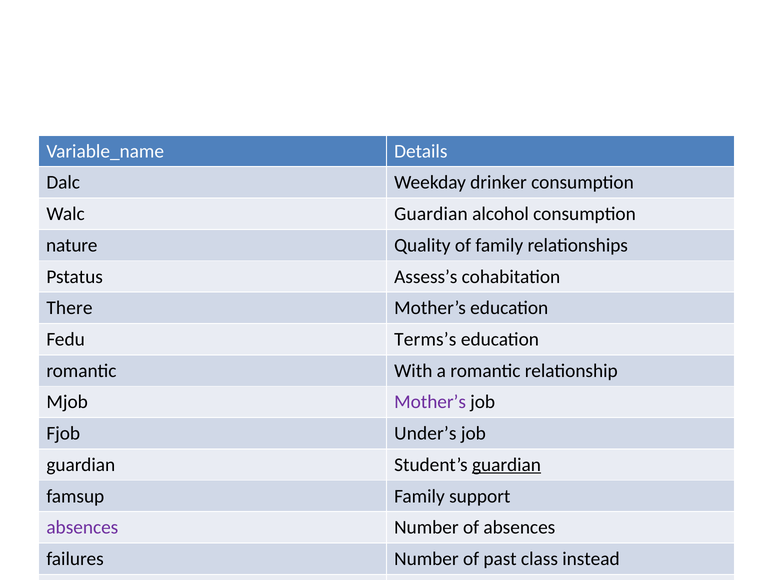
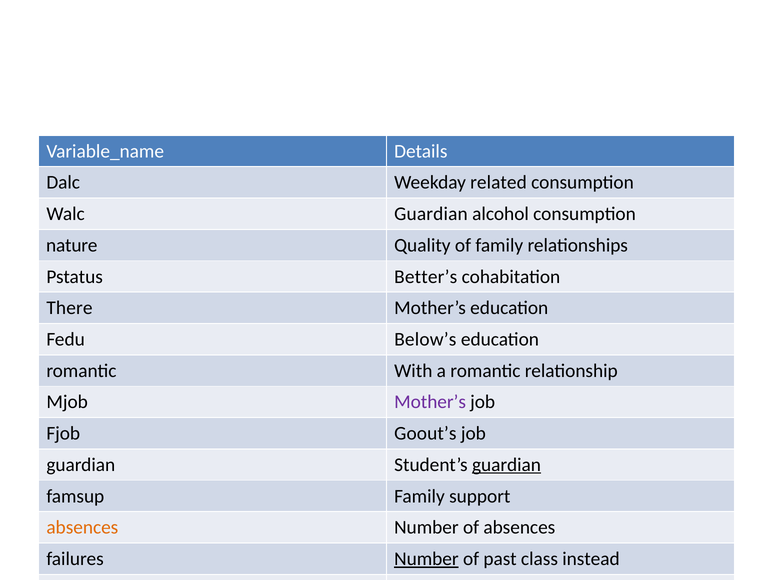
drinker: drinker -> related
Assess’s: Assess’s -> Better’s
Terms’s: Terms’s -> Below’s
Under’s: Under’s -> Goout’s
absences at (82, 527) colour: purple -> orange
Number at (426, 559) underline: none -> present
